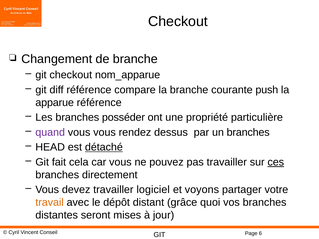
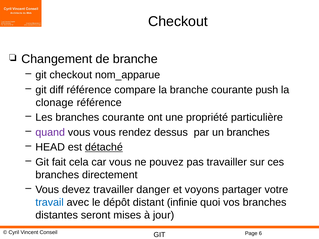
apparue: apparue -> clonage
branches posséder: posséder -> courante
ces underline: present -> none
logiciel: logiciel -> danger
travail colour: orange -> blue
grâce: grâce -> infinie
